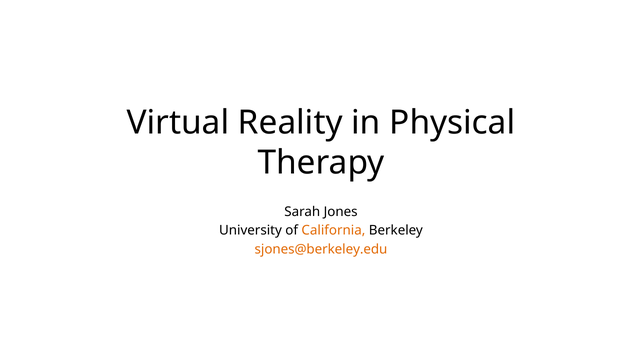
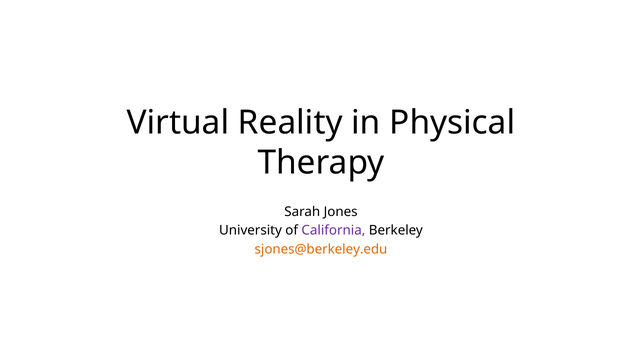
California colour: orange -> purple
